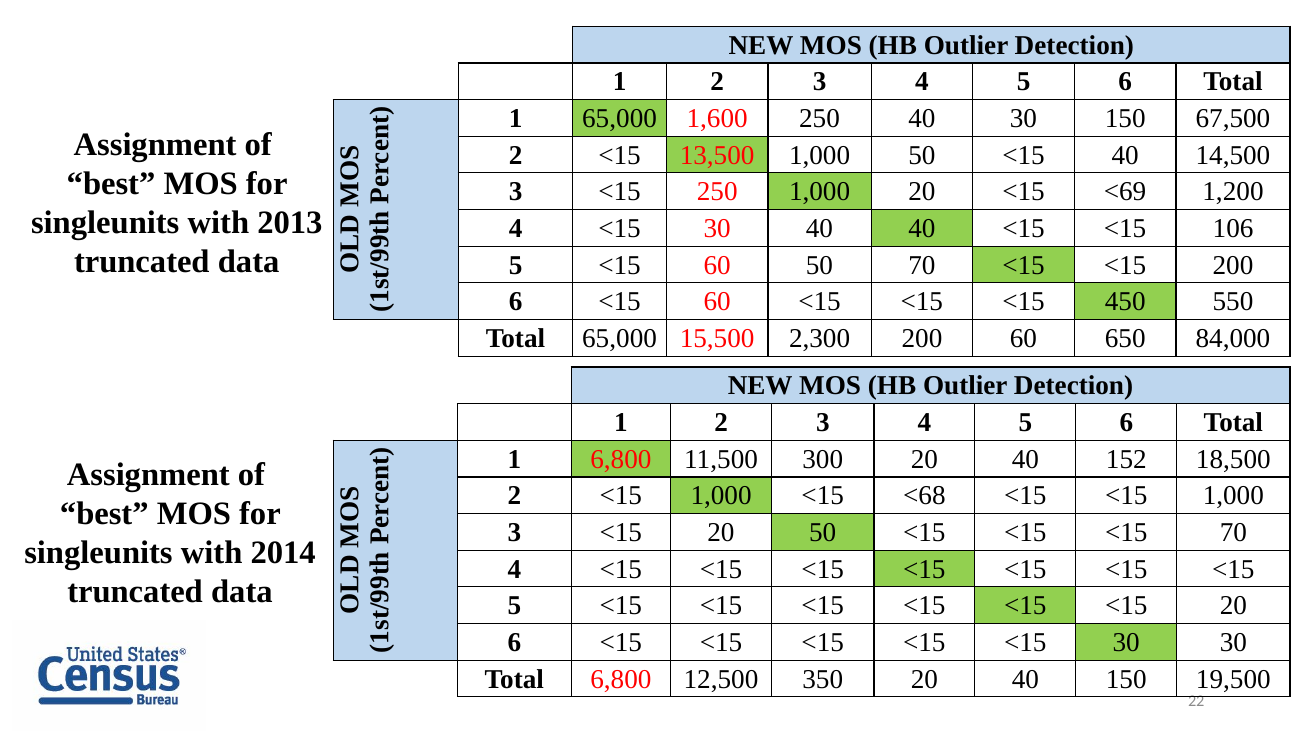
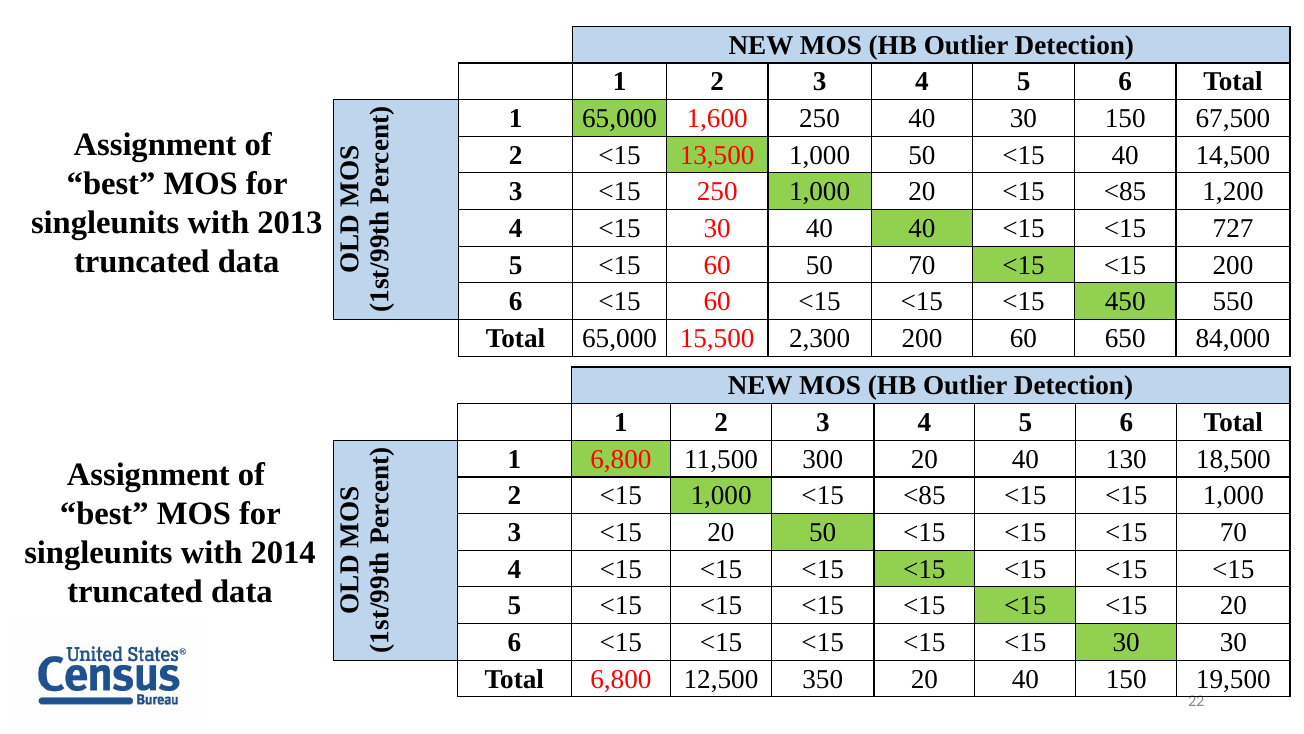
20 <15 <69: <69 -> <85
106: 106 -> 727
152: 152 -> 130
1,000 <15 <68: <68 -> <85
